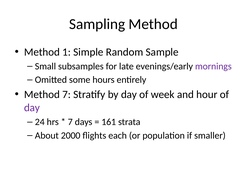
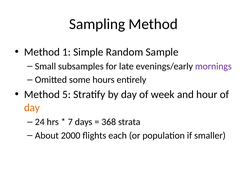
Method 7: 7 -> 5
day at (32, 107) colour: purple -> orange
161: 161 -> 368
